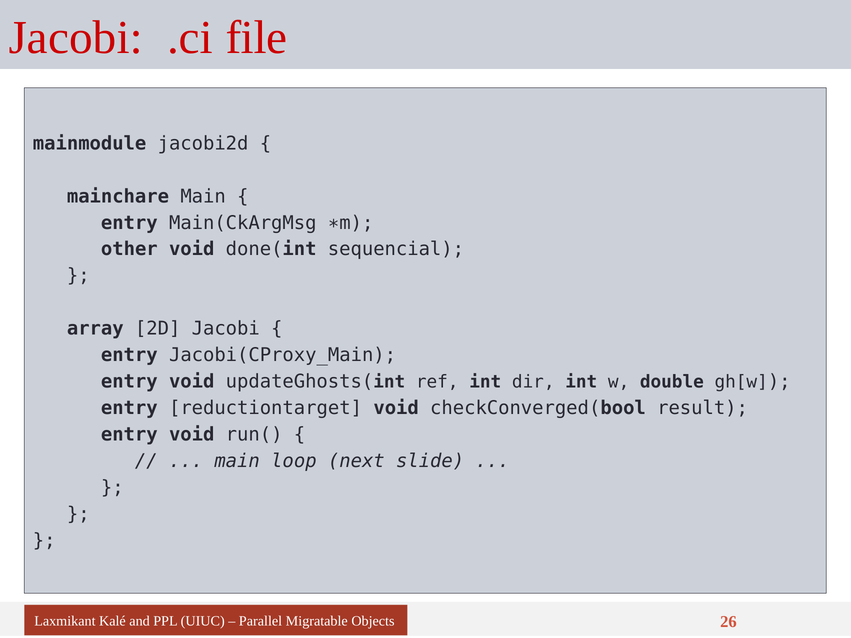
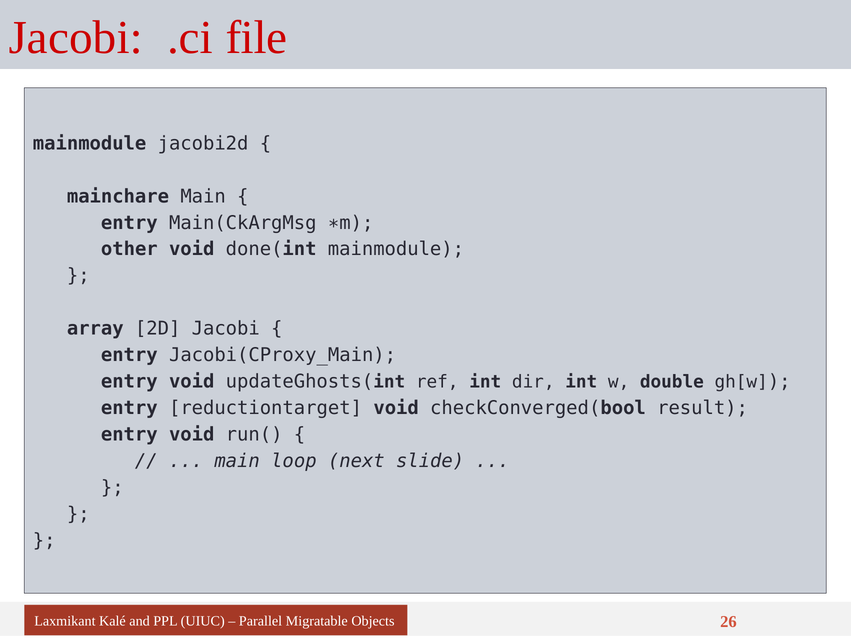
done(int sequencial: sequencial -> mainmodule
